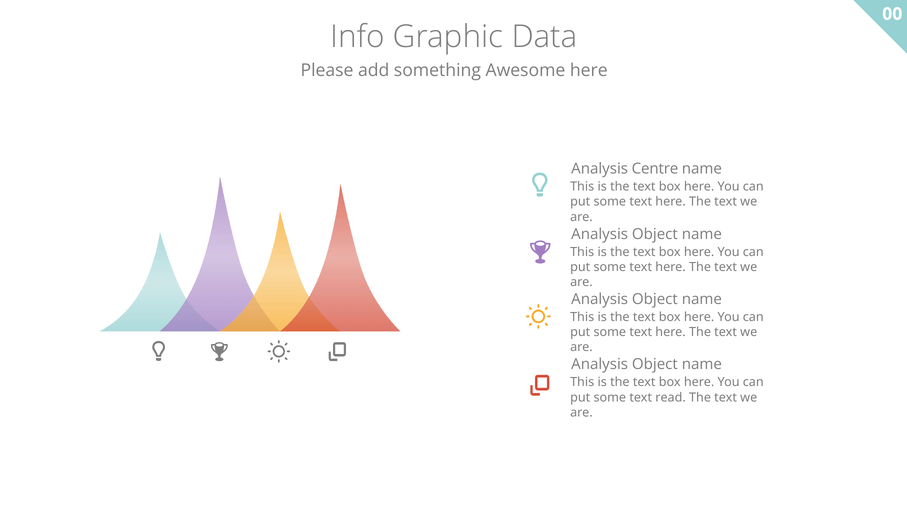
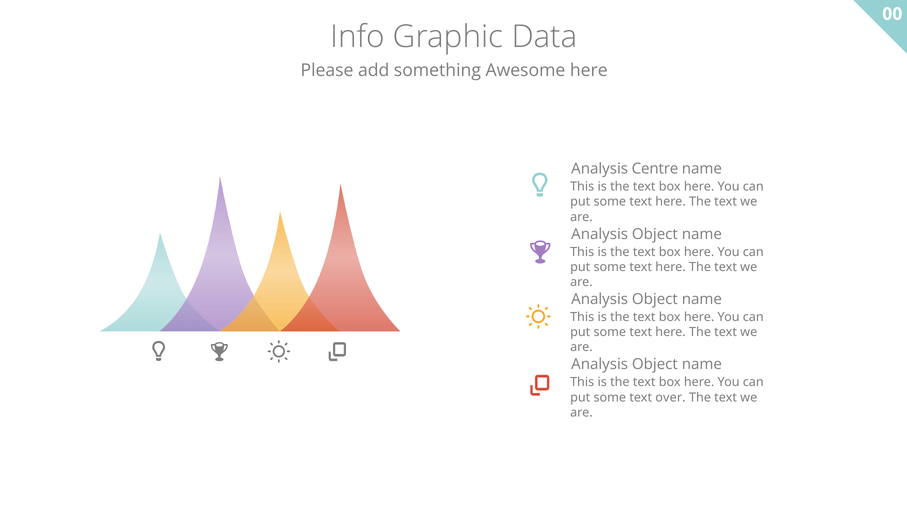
read: read -> over
